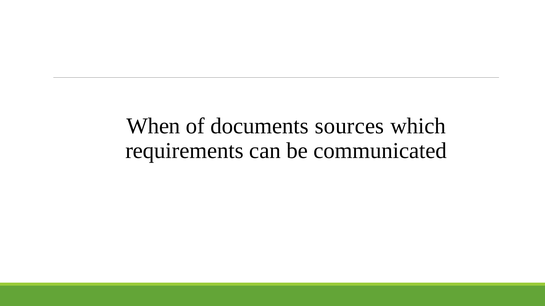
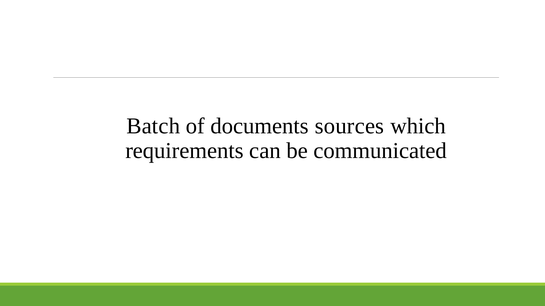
When: When -> Batch
